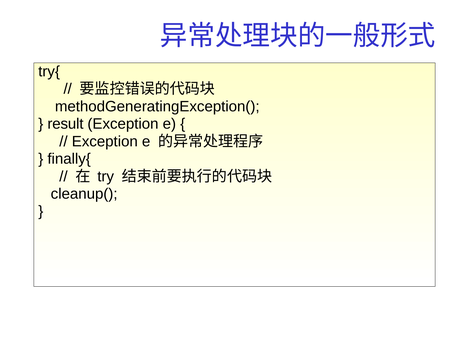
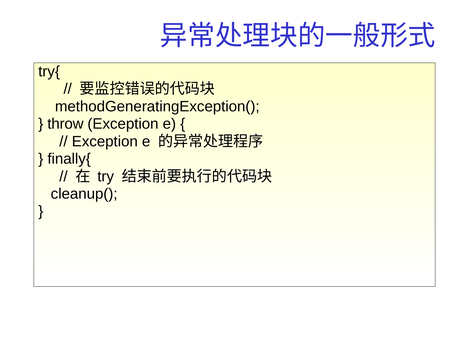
result: result -> throw
